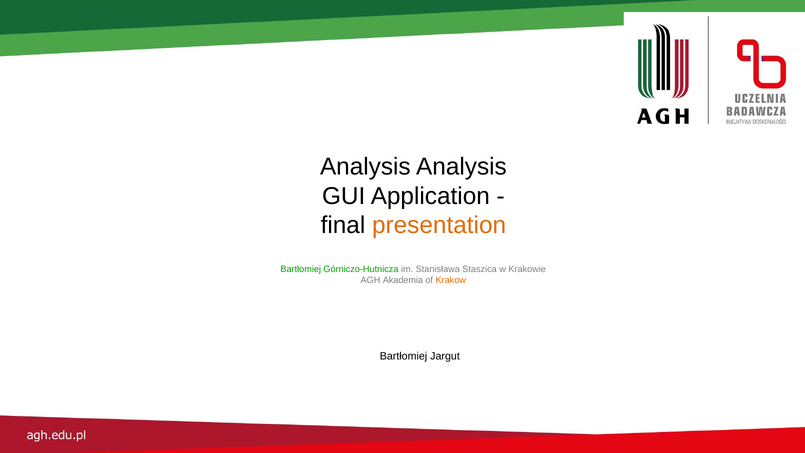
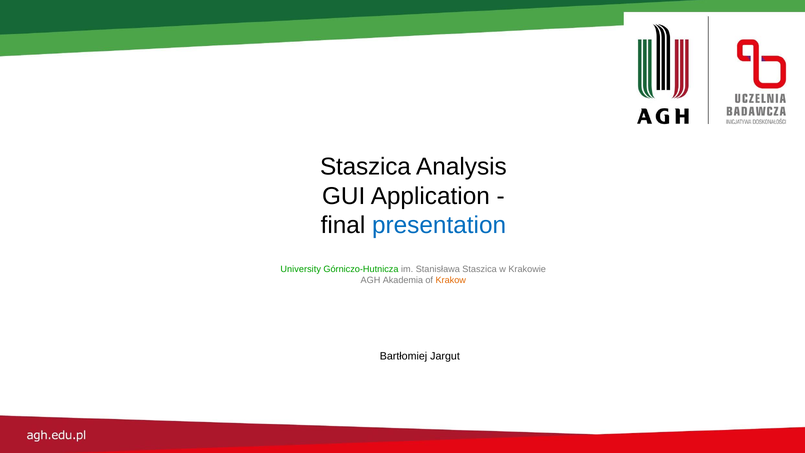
Analysis at (365, 167): Analysis -> Staszica
presentation colour: orange -> blue
Bartłomiej at (301, 269): Bartłomiej -> University
